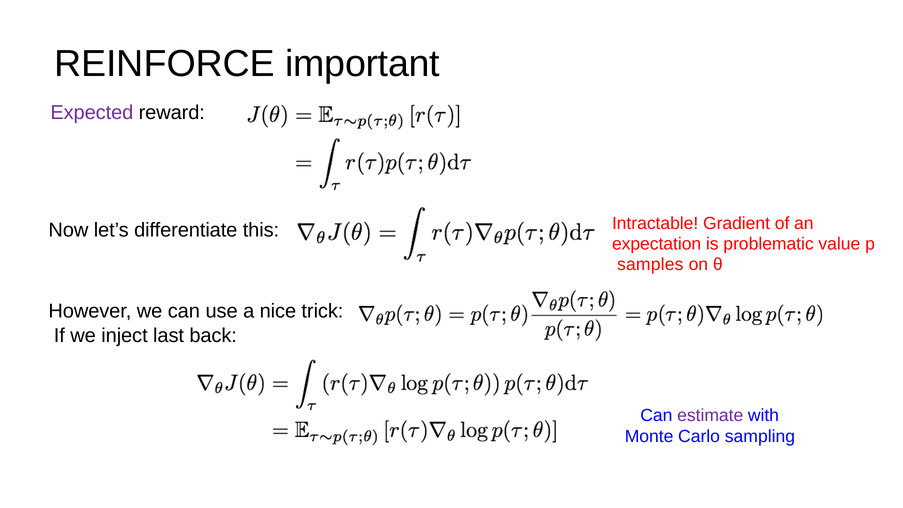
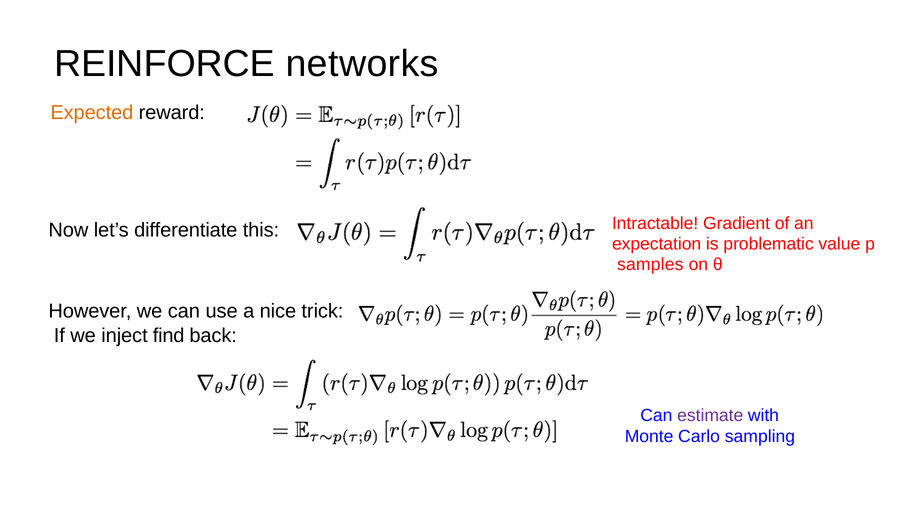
important: important -> networks
Expected colour: purple -> orange
last: last -> find
